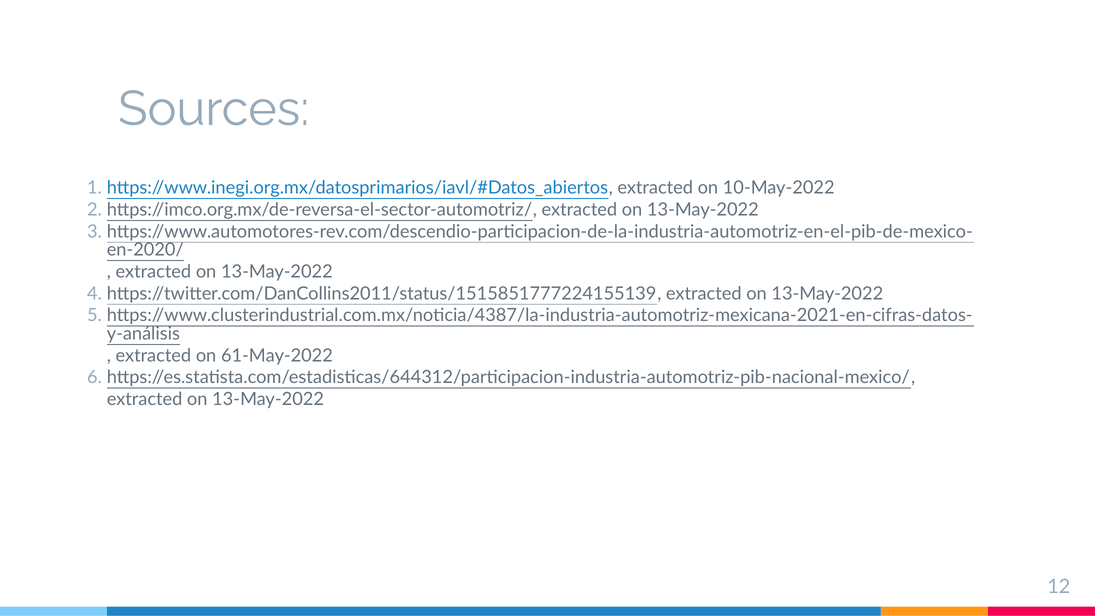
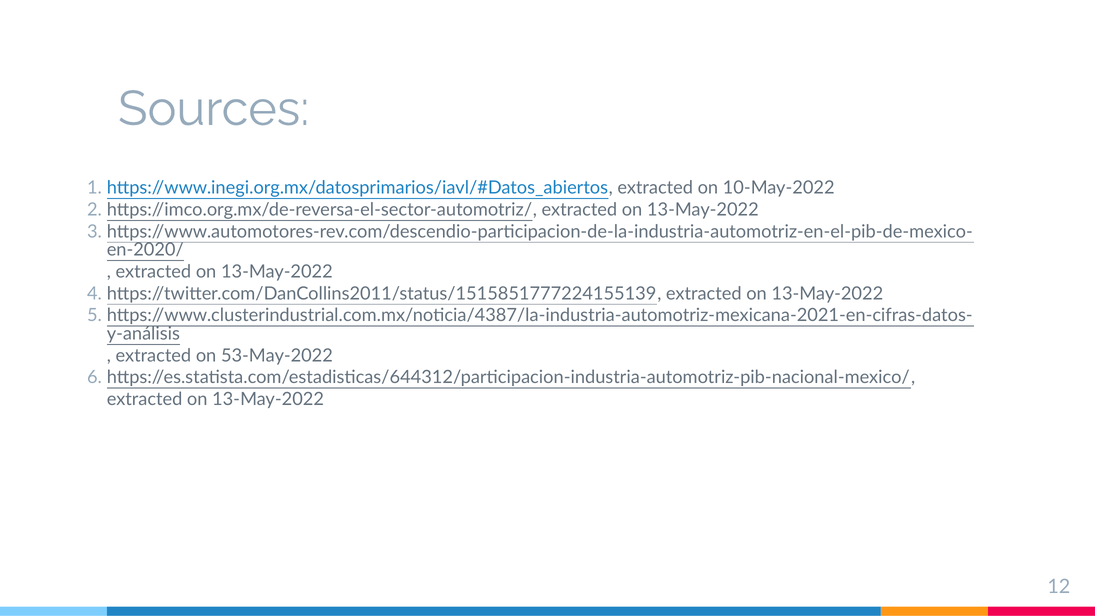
61-May-2022: 61-May-2022 -> 53-May-2022
